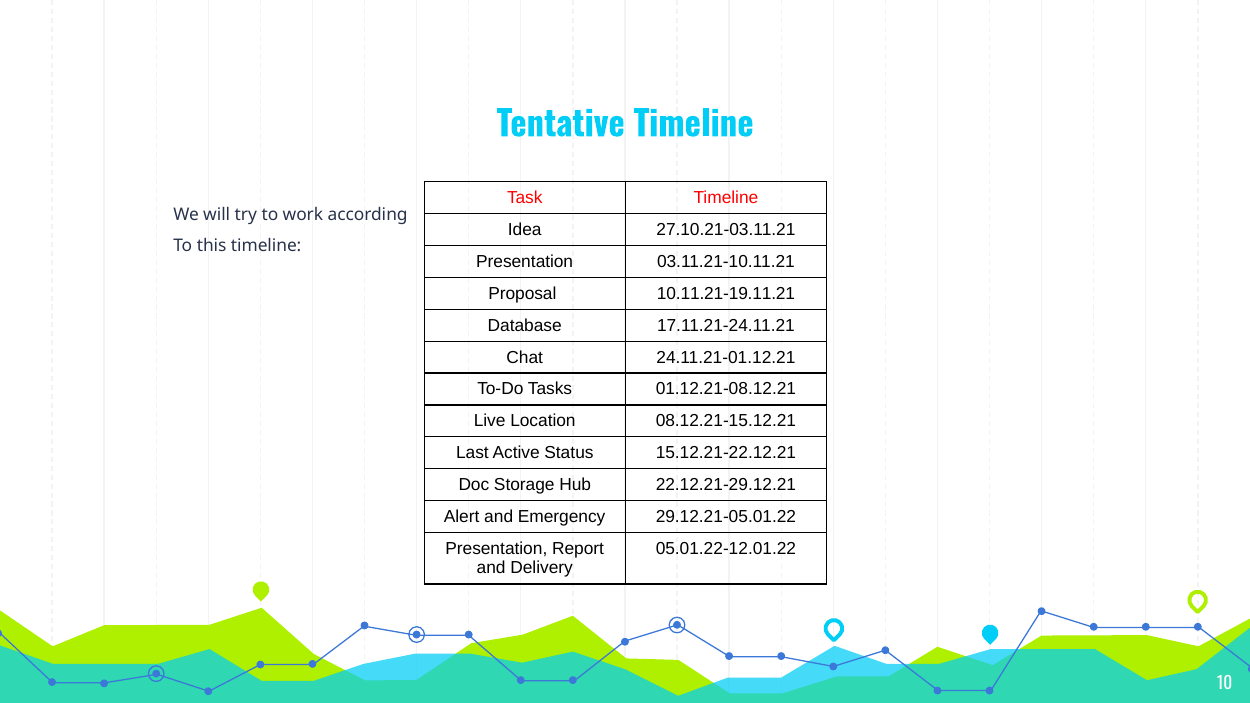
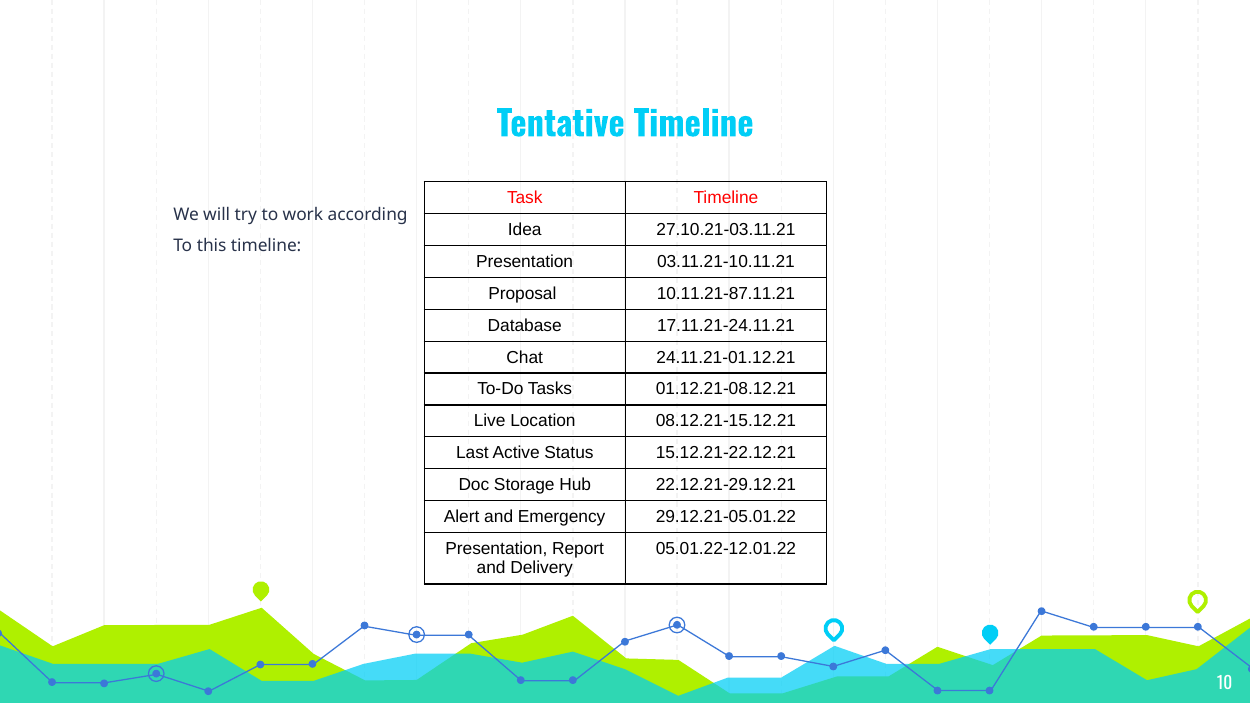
10.11.21-19.11.21: 10.11.21-19.11.21 -> 10.11.21-87.11.21
